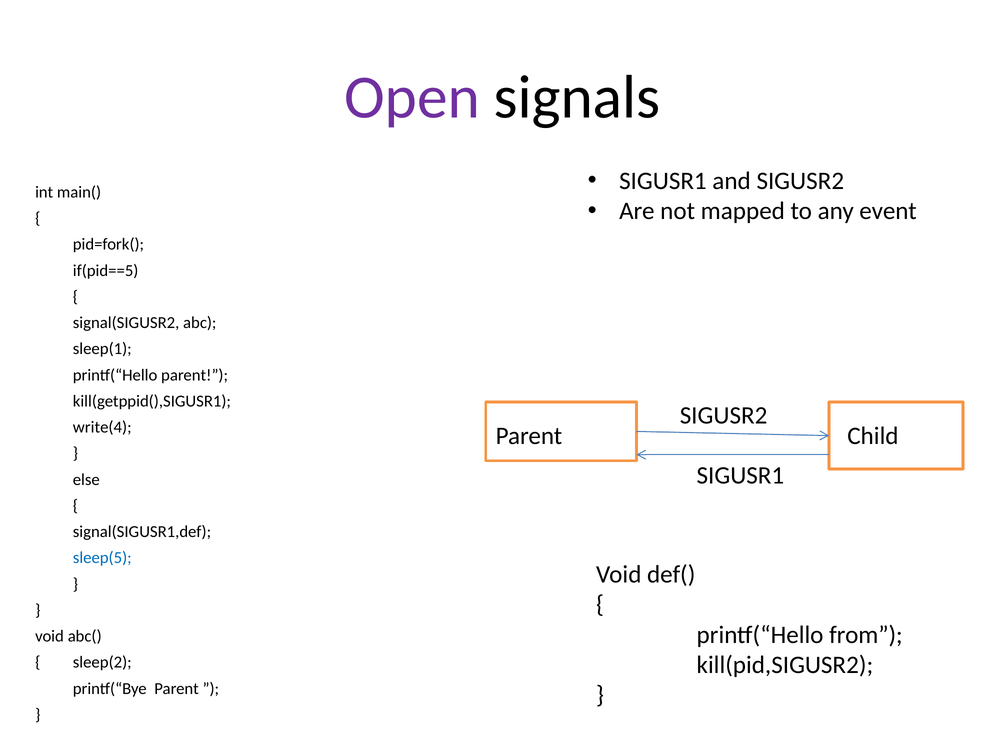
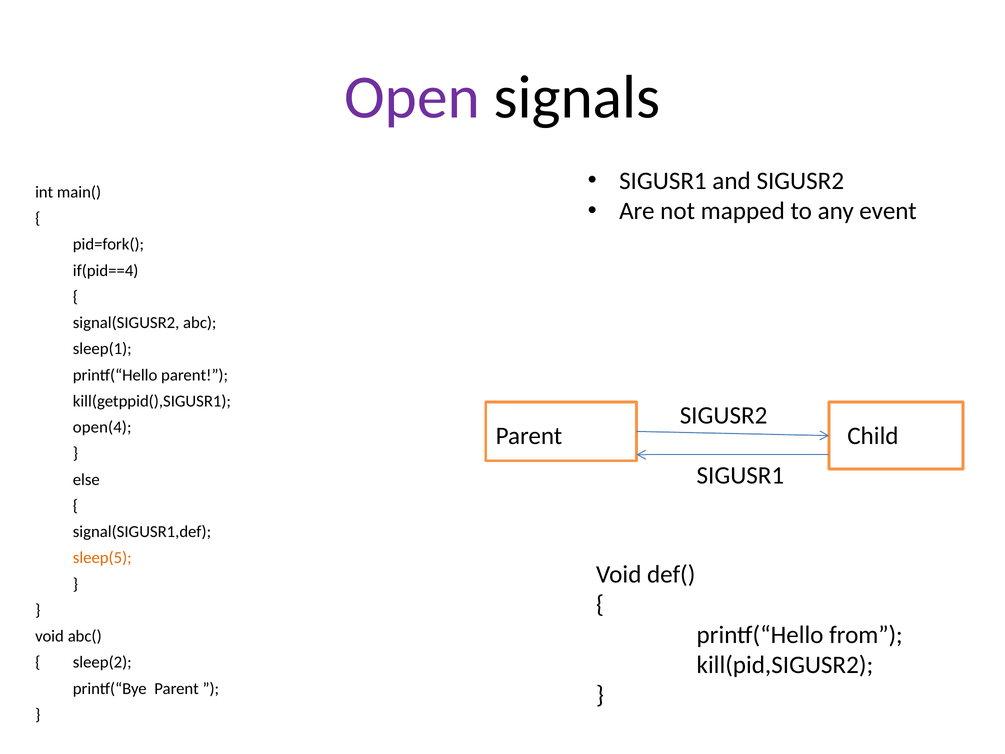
if(pid==5: if(pid==5 -> if(pid==4
write(4: write(4 -> open(4
sleep(5 colour: blue -> orange
